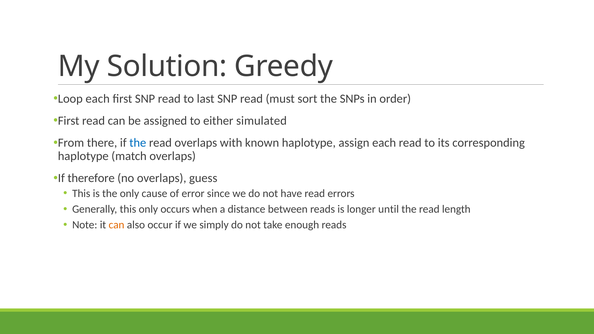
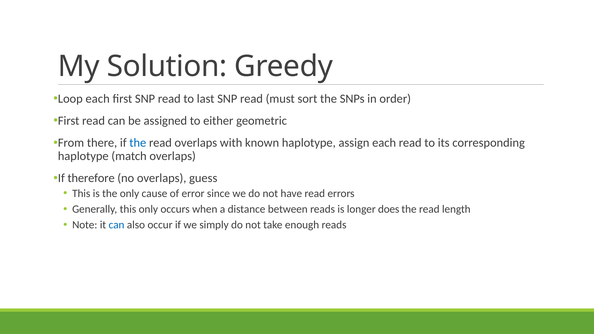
simulated: simulated -> geometric
until: until -> does
can at (117, 225) colour: orange -> blue
